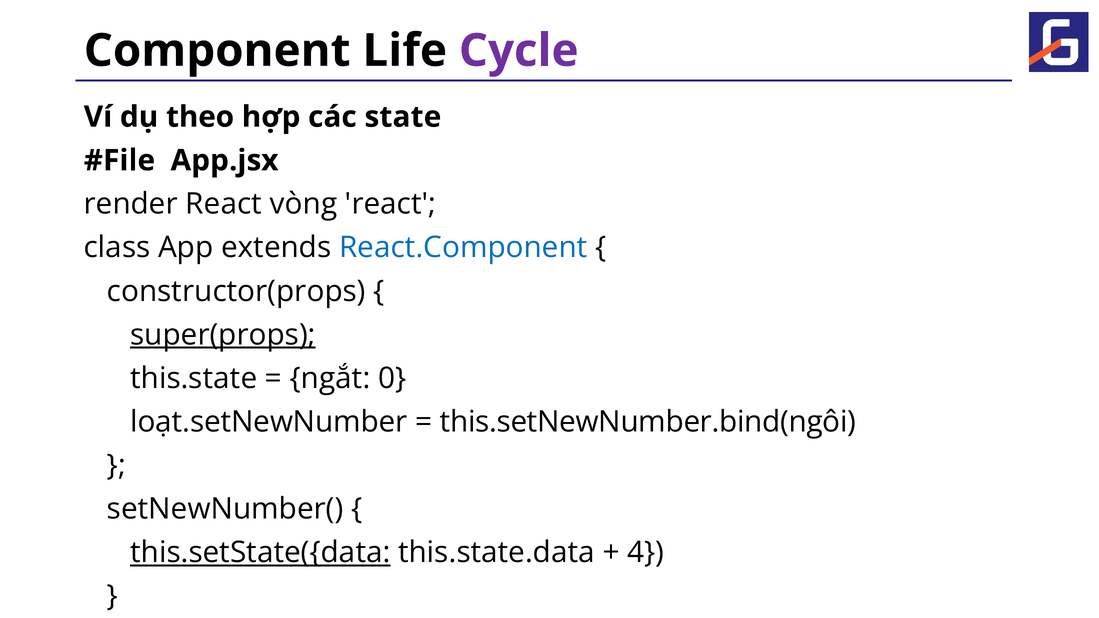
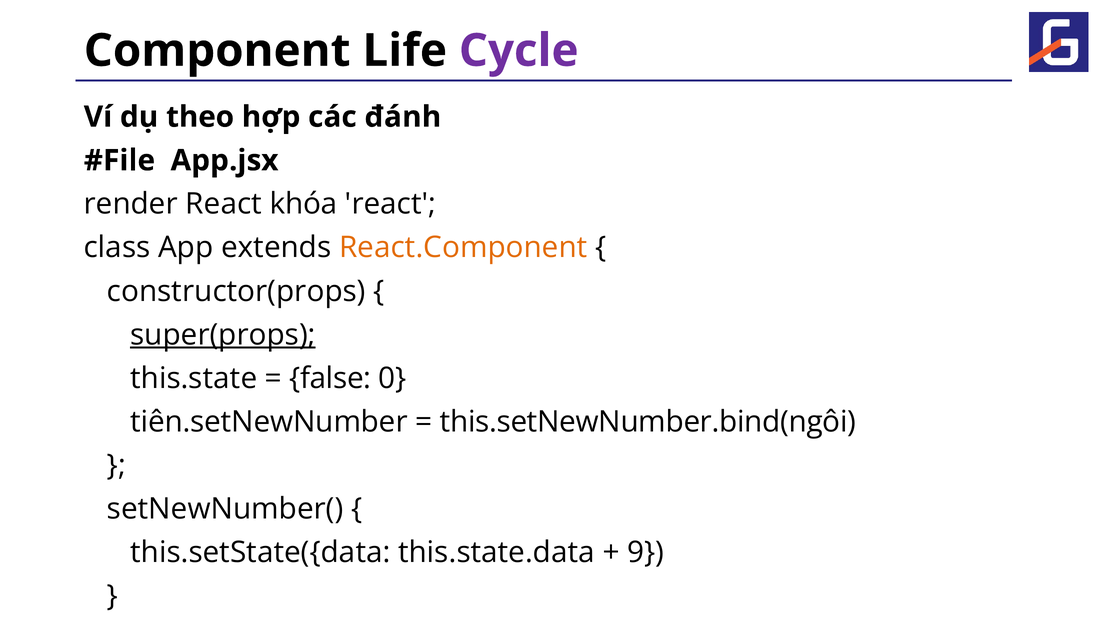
state: state -> đánh
vòng: vòng -> khóa
React.Component colour: blue -> orange
ngắt: ngắt -> false
loạt.setNewNumber: loạt.setNewNumber -> tiên.setNewNumber
this.setState({data underline: present -> none
4: 4 -> 9
